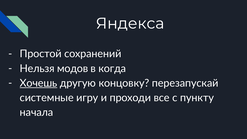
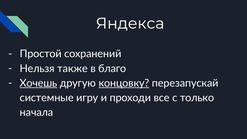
модов: модов -> также
когда: когда -> благо
концовку underline: none -> present
пункту: пункту -> только
